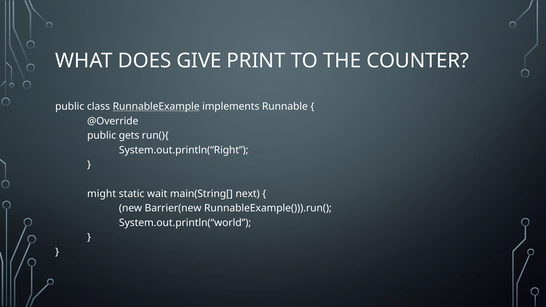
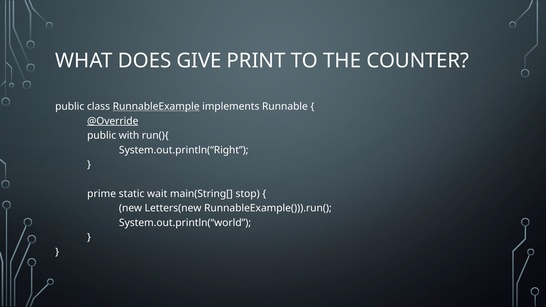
@Override underline: none -> present
gets: gets -> with
might: might -> prime
next: next -> stop
Barrier(new: Barrier(new -> Letters(new
